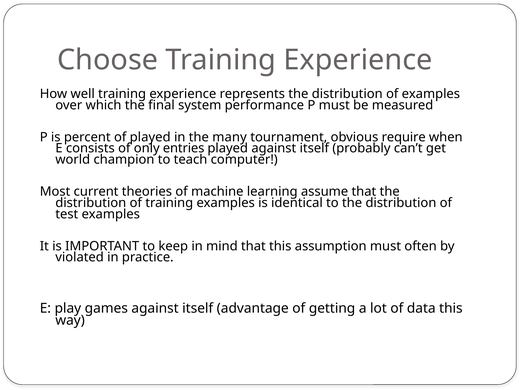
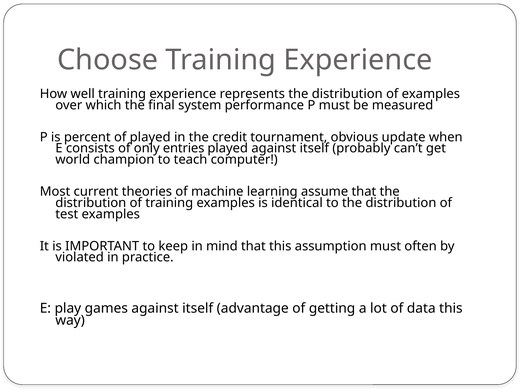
many: many -> credit
require: require -> update
